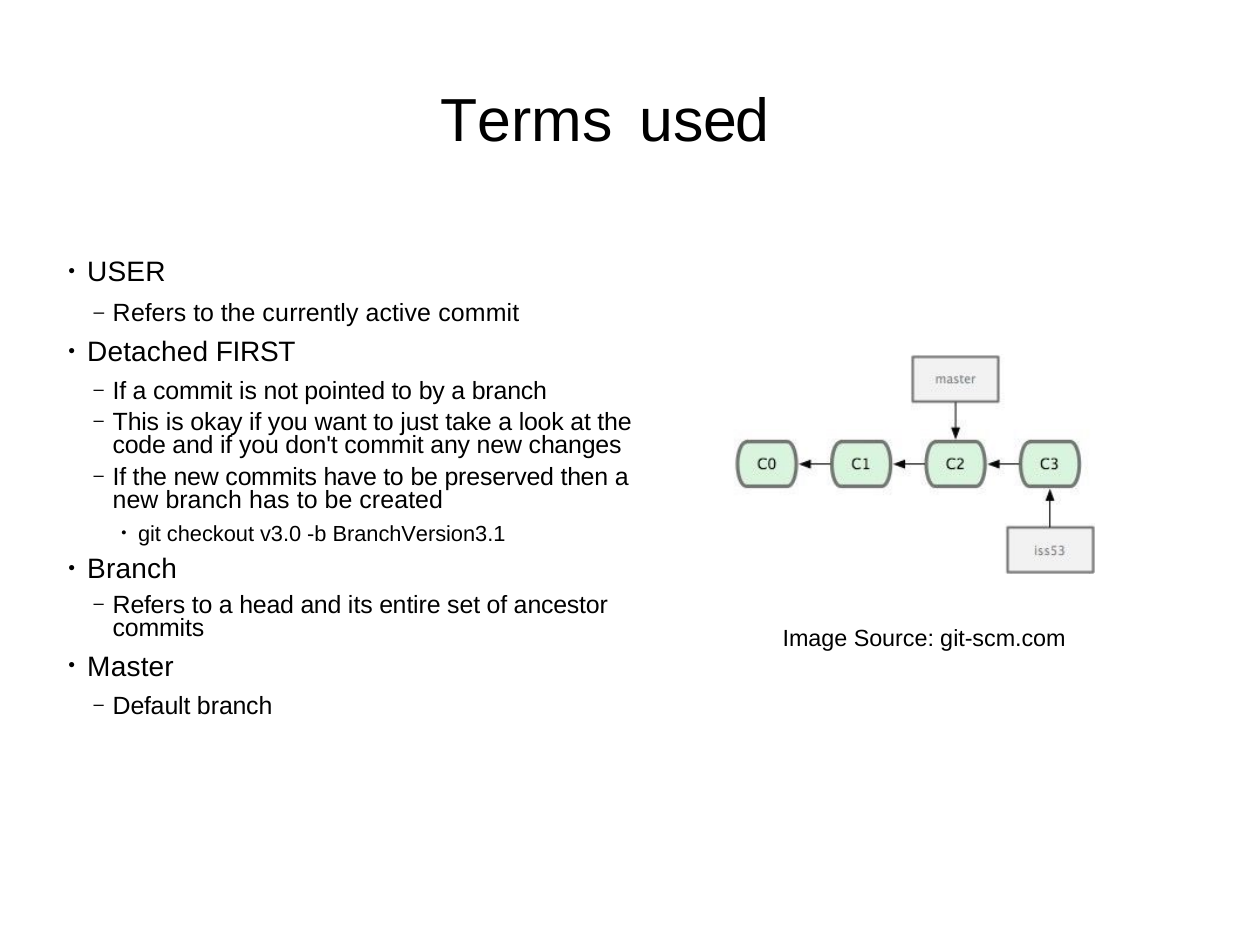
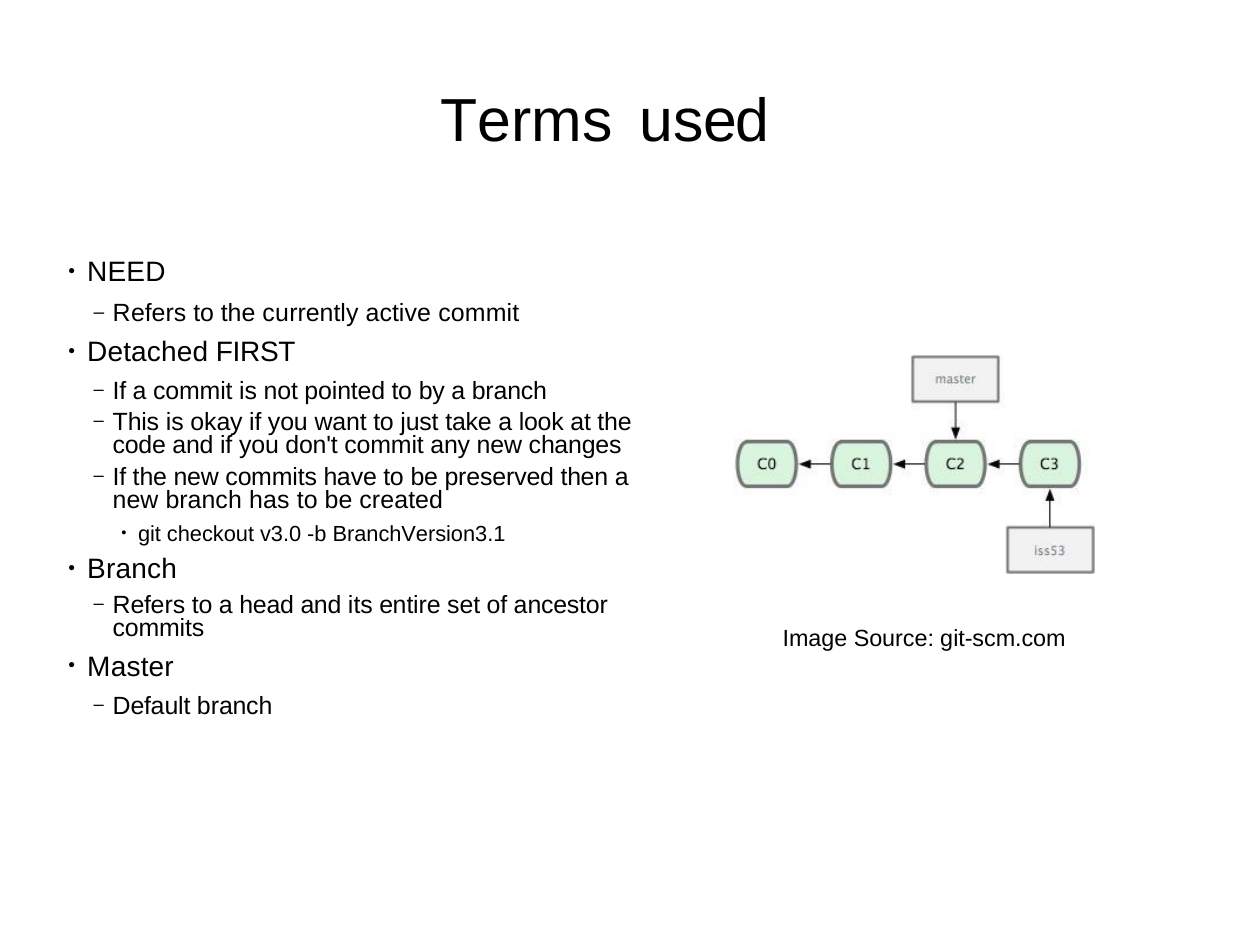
USER: USER -> NEED
